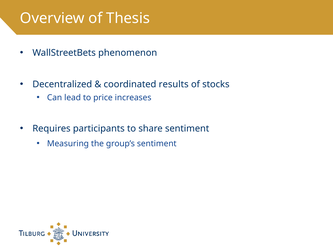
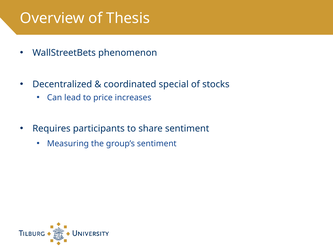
results: results -> special
